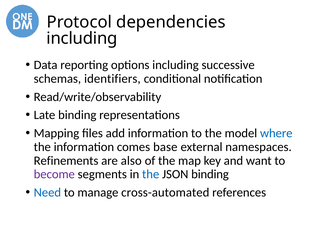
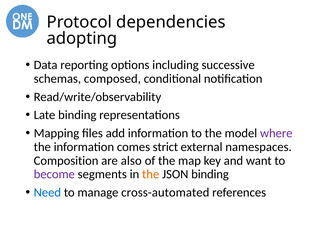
including at (82, 38): including -> adopting
identifiers: identifiers -> composed
where colour: blue -> purple
base: base -> strict
Refinements: Refinements -> Composition
the at (151, 174) colour: blue -> orange
